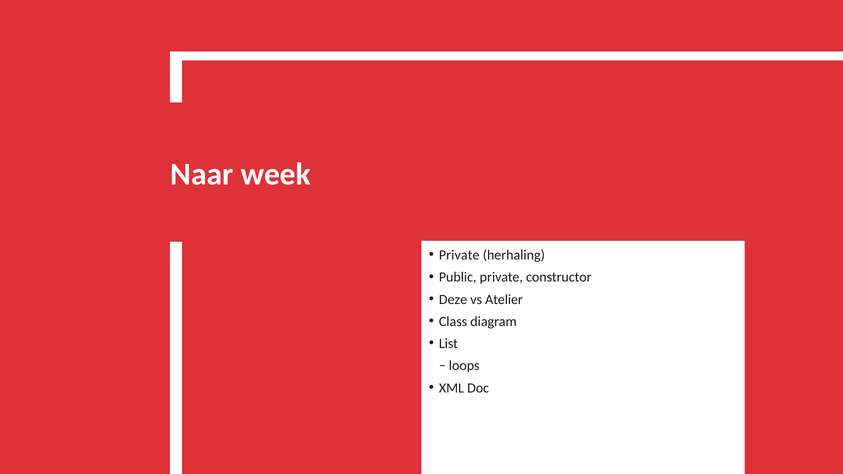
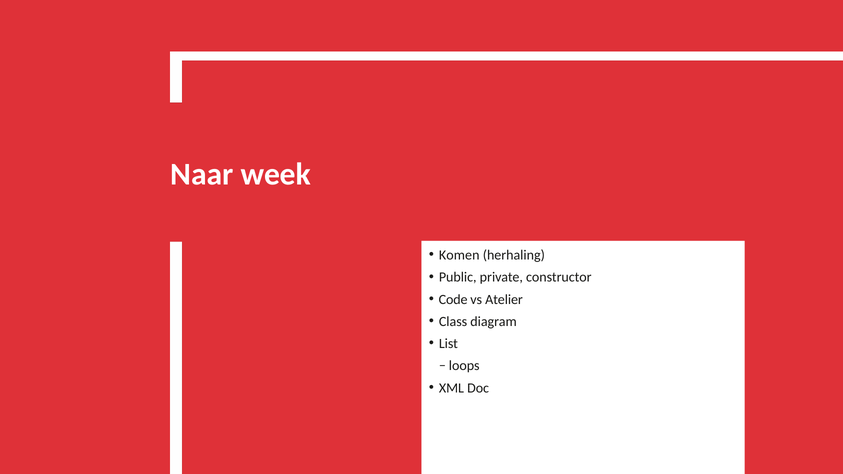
Private at (459, 255): Private -> Komen
Deze: Deze -> Code
